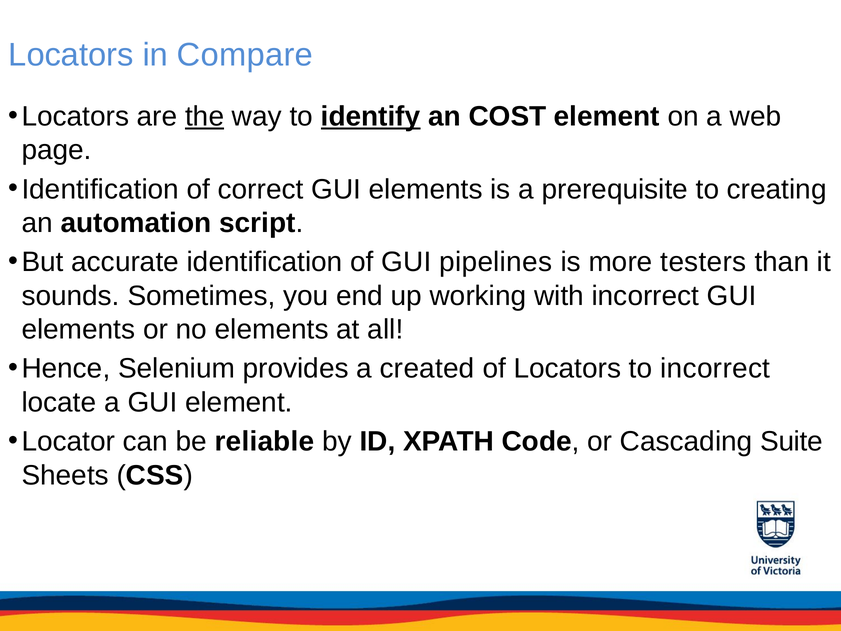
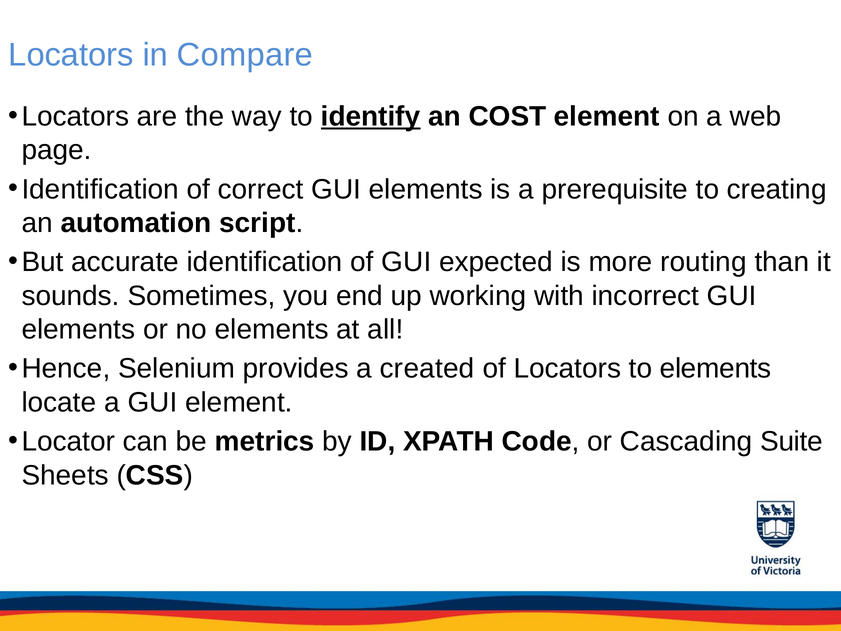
the underline: present -> none
pipelines: pipelines -> expected
testers: testers -> routing
to incorrect: incorrect -> elements
reliable: reliable -> metrics
